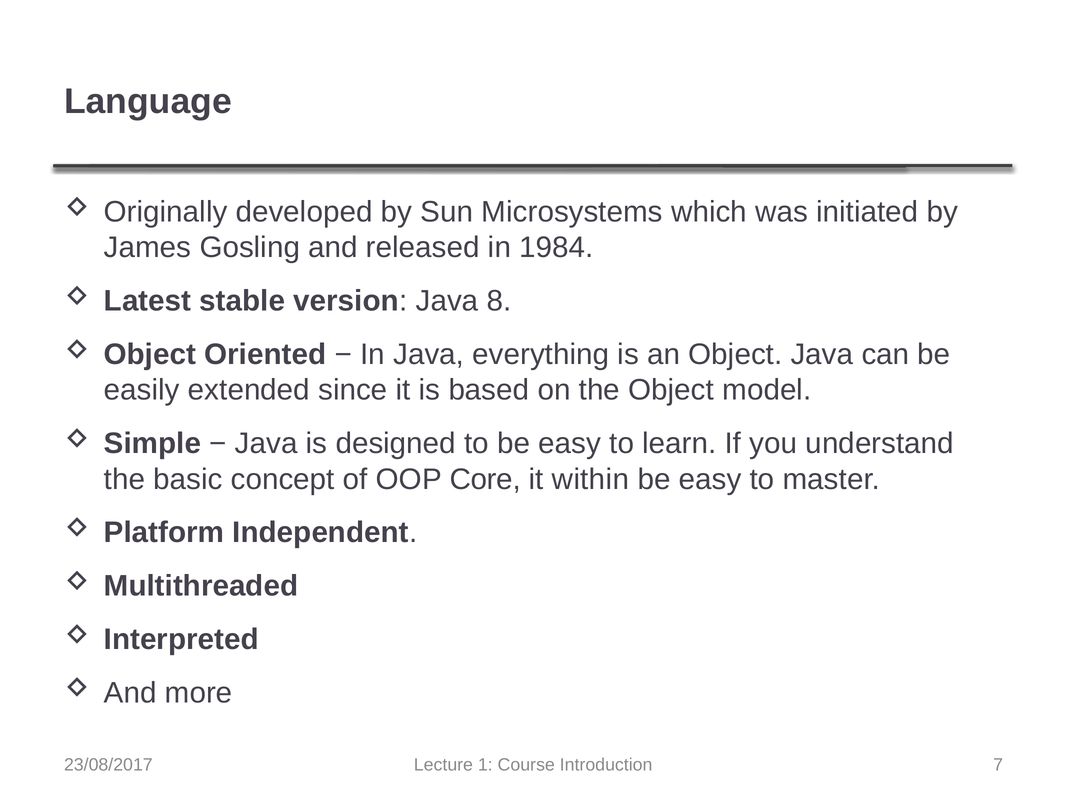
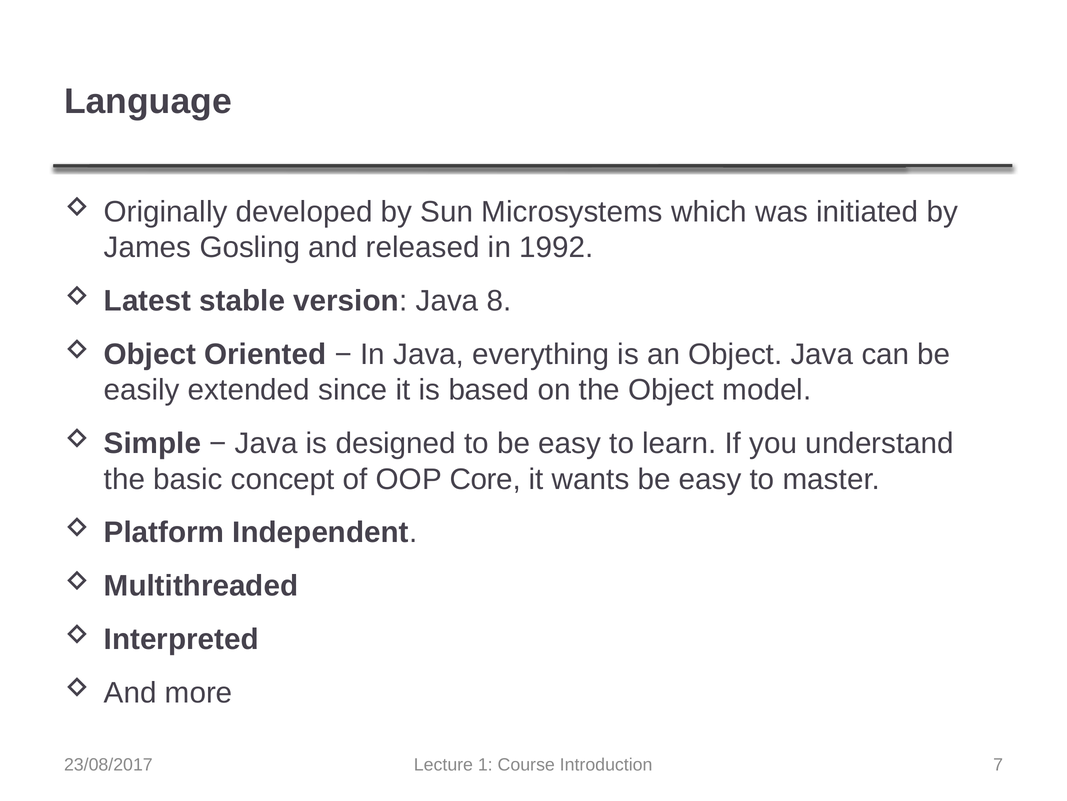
1984: 1984 -> 1992
within: within -> wants
